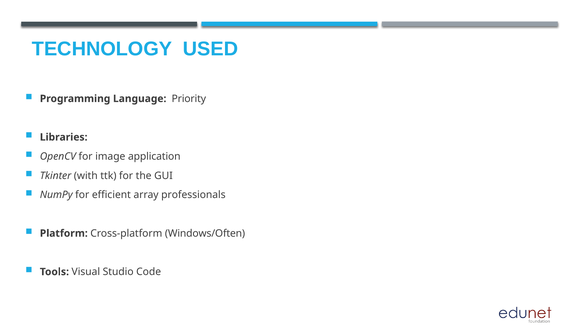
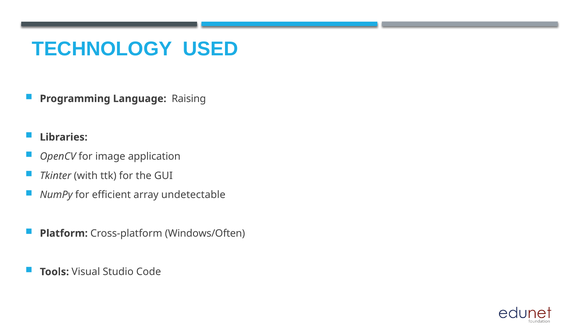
Priority: Priority -> Raising
professionals: professionals -> undetectable
